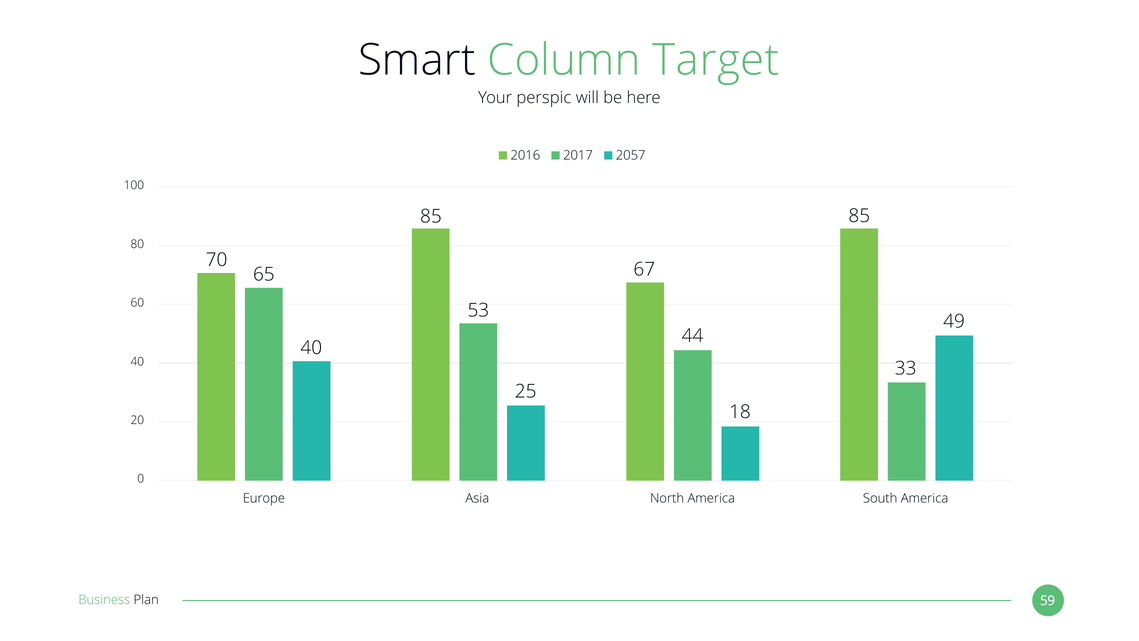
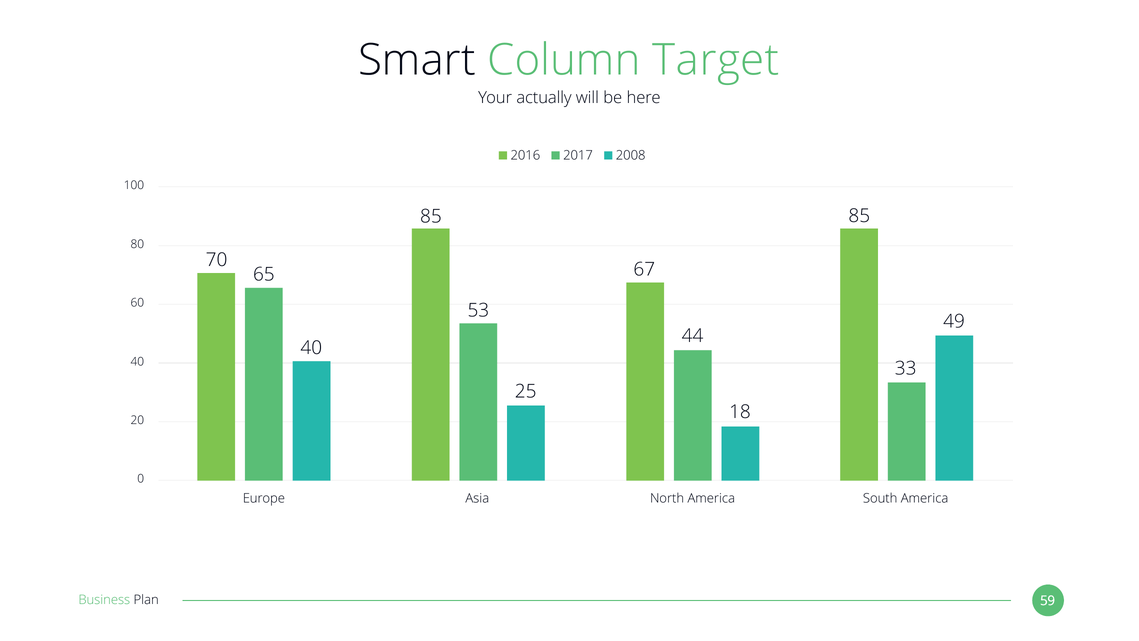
perspic: perspic -> actually
2057: 2057 -> 2008
